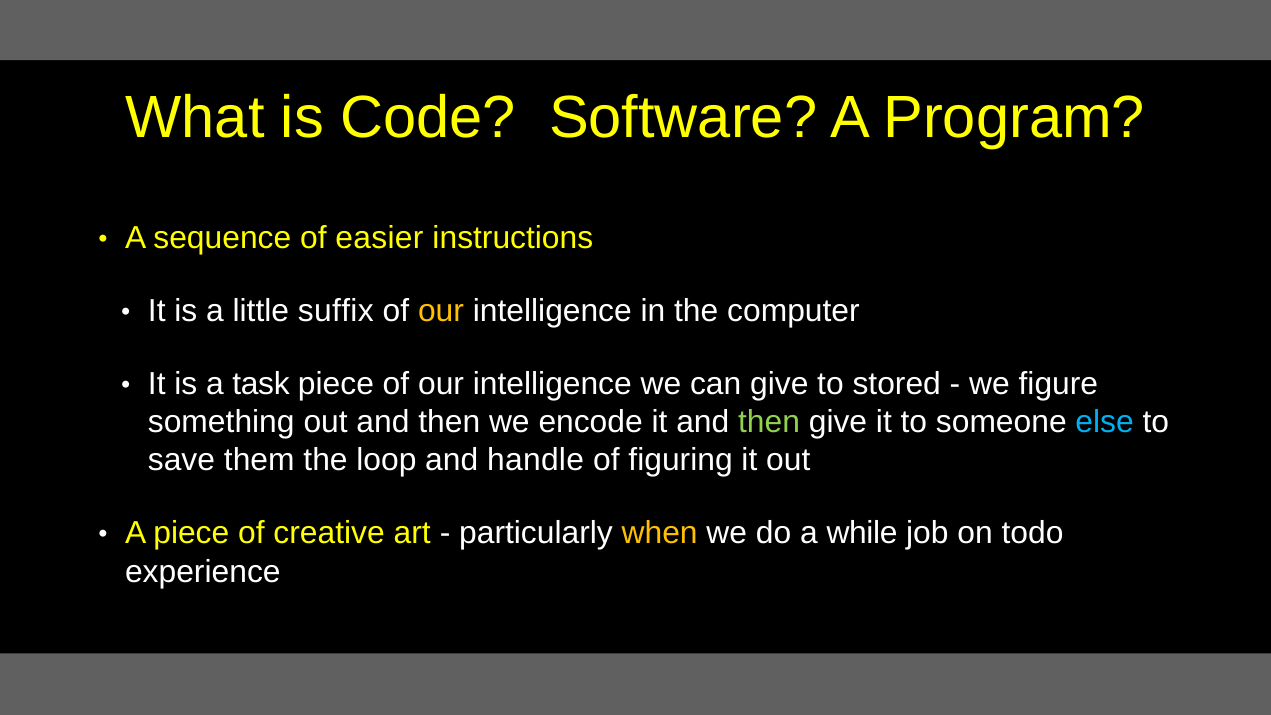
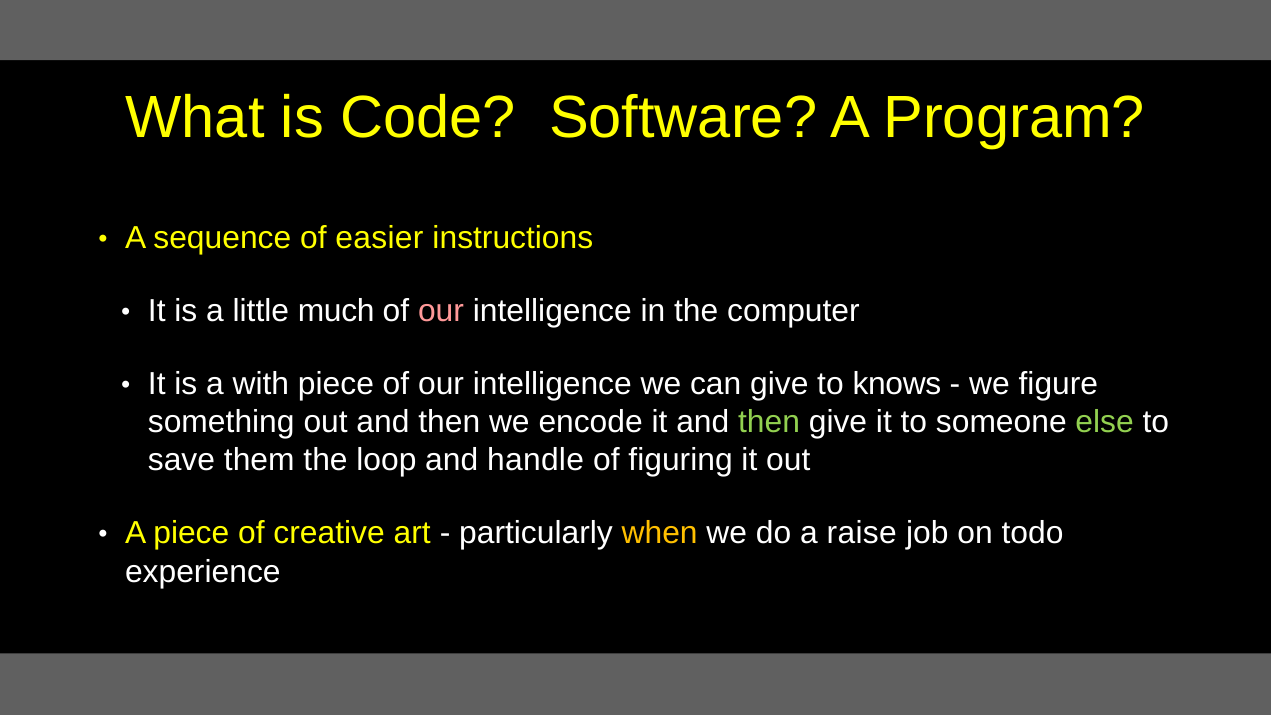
suffix: suffix -> much
our at (441, 311) colour: yellow -> pink
task: task -> with
stored: stored -> knows
else colour: light blue -> light green
while: while -> raise
